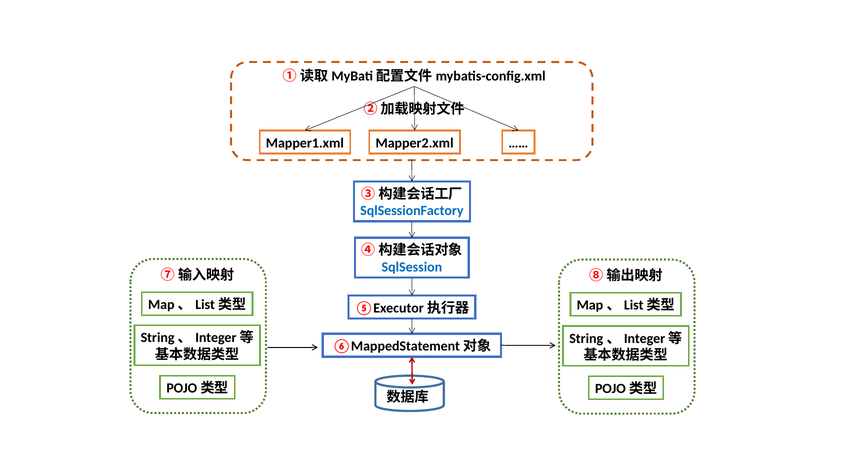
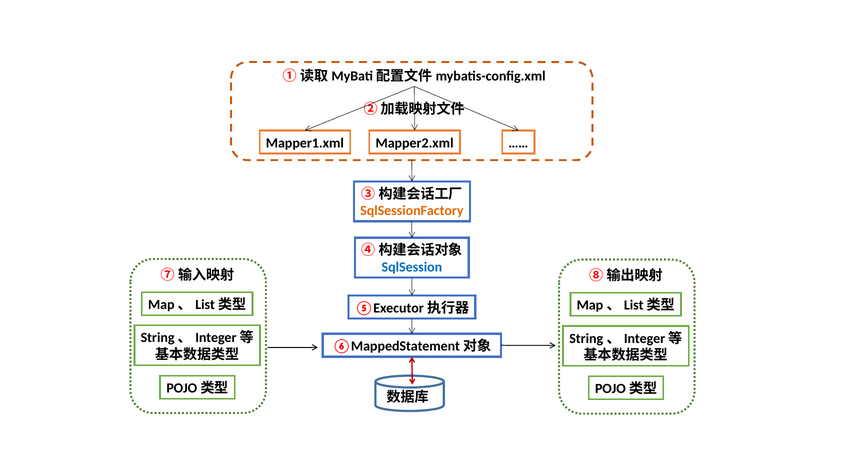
SqlSessionFactory colour: blue -> orange
